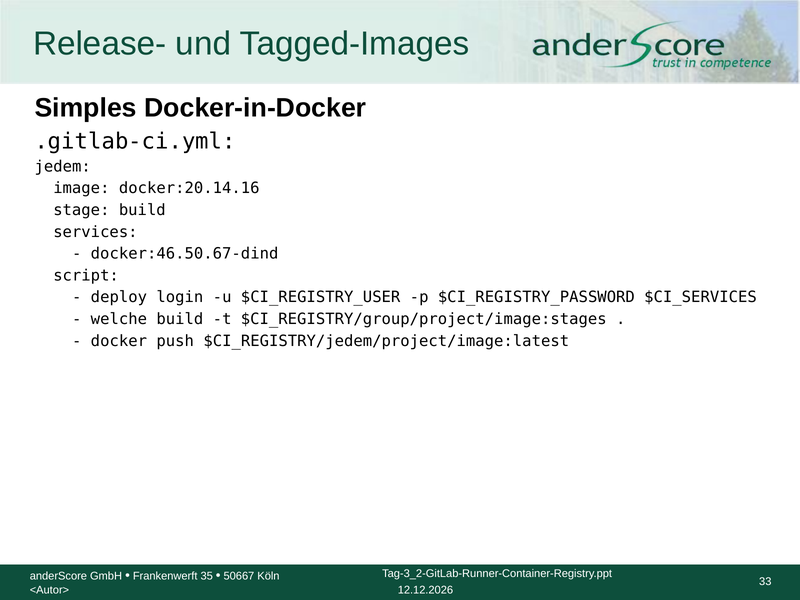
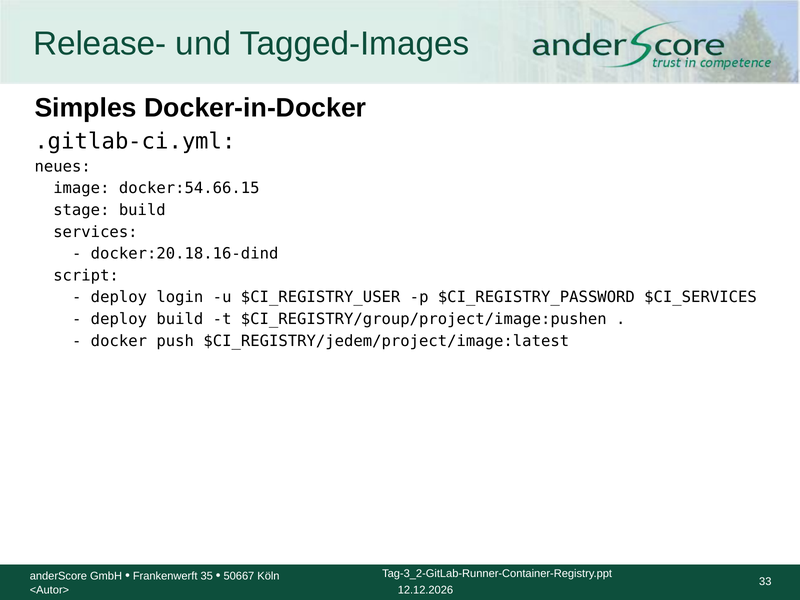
jedem: jedem -> neues
docker:20.14.16: docker:20.14.16 -> docker:54.66.15
docker:46.50.67-dind: docker:46.50.67-dind -> docker:20.18.16-dind
welche at (119, 319): welche -> deploy
$CI_REGISTRY/group/project/image:stages: $CI_REGISTRY/group/project/image:stages -> $CI_REGISTRY/group/project/image:pushen
